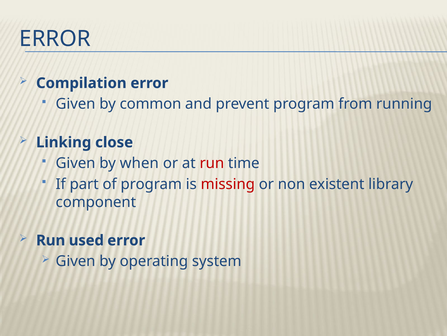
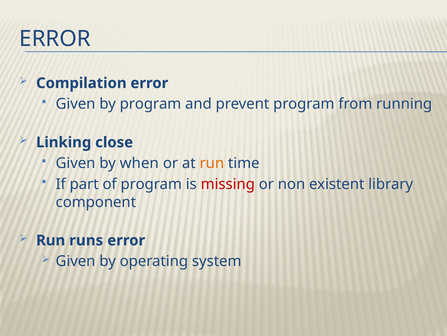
by common: common -> program
run at (212, 163) colour: red -> orange
used: used -> runs
